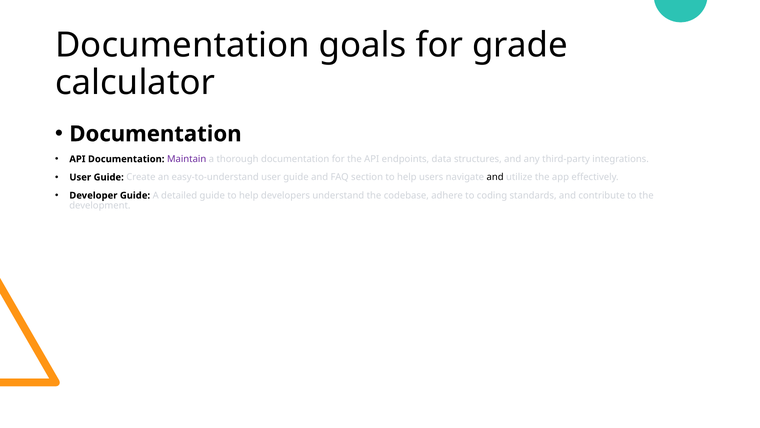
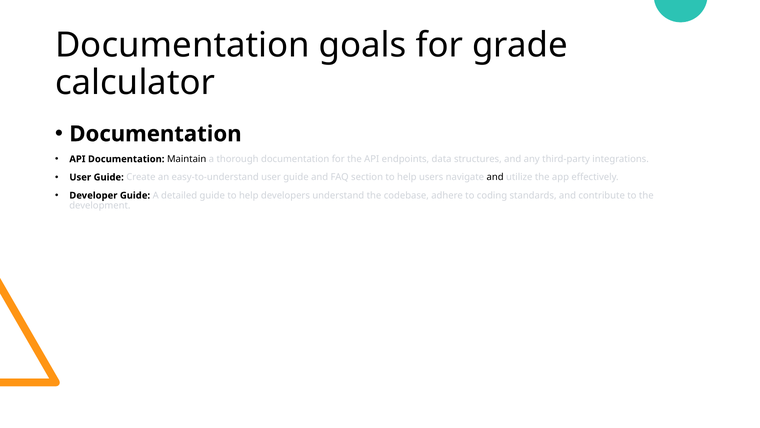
Maintain colour: purple -> black
